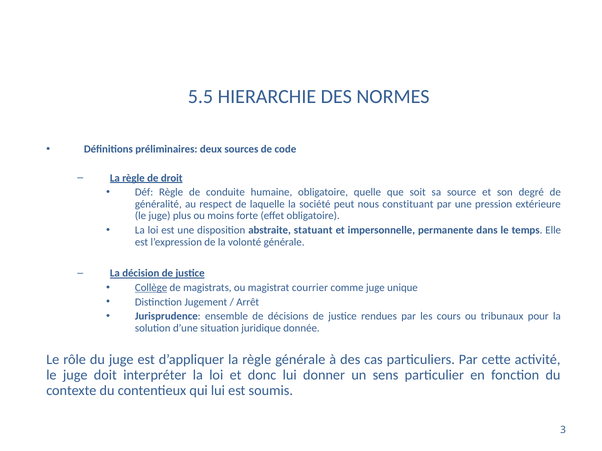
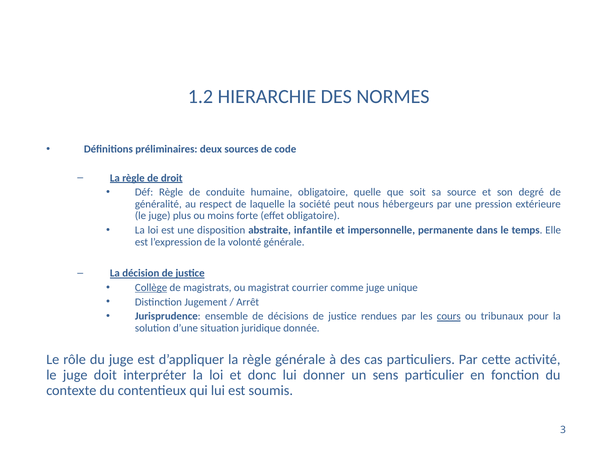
5.5: 5.5 -> 1.2
constituant: constituant -> hébergeurs
statuant: statuant -> infantile
cours underline: none -> present
